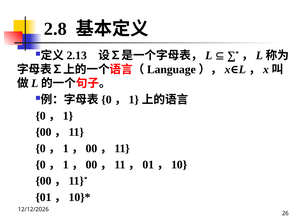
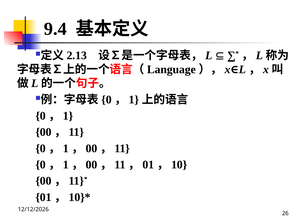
2.8: 2.8 -> 9.4
